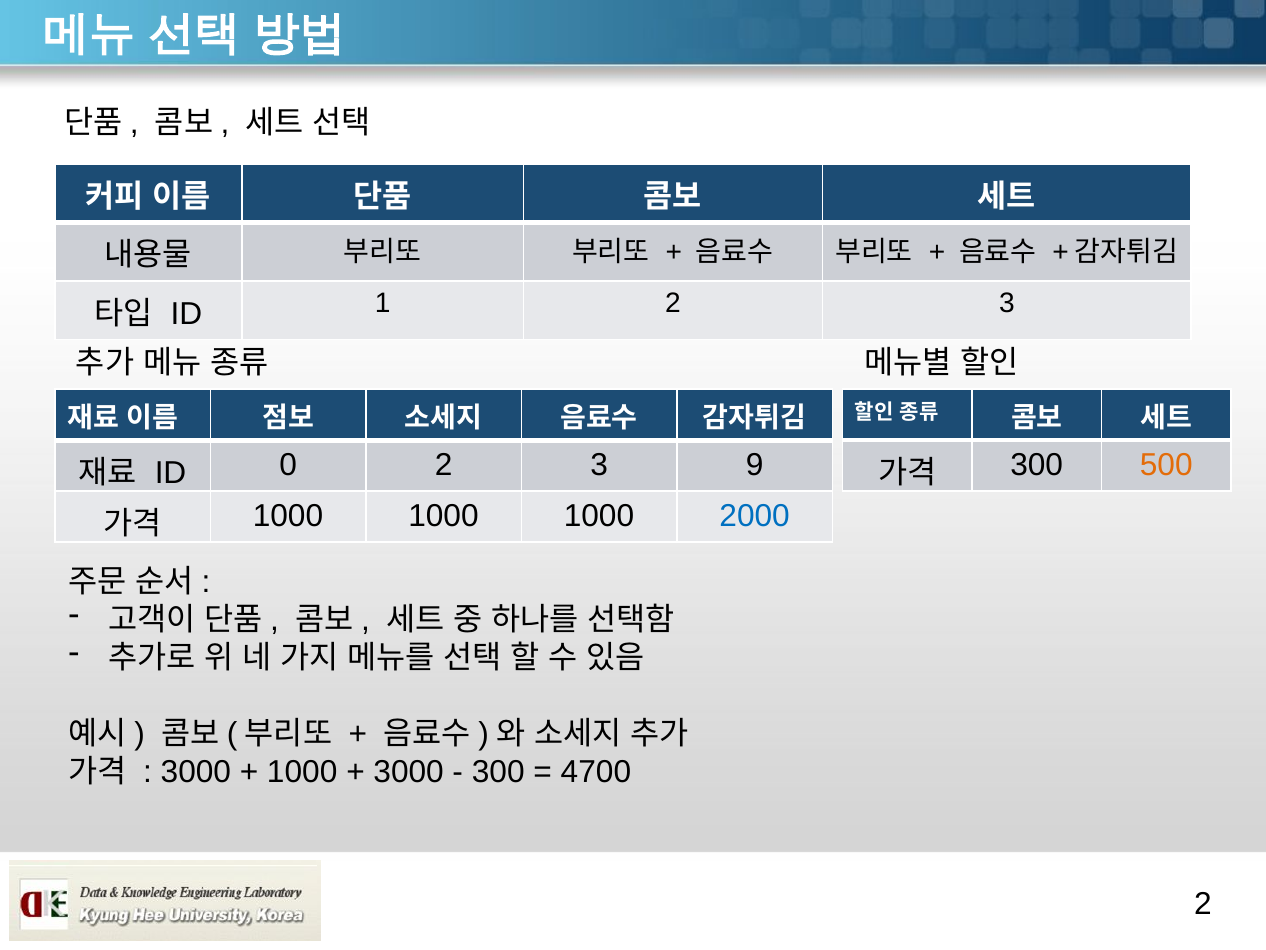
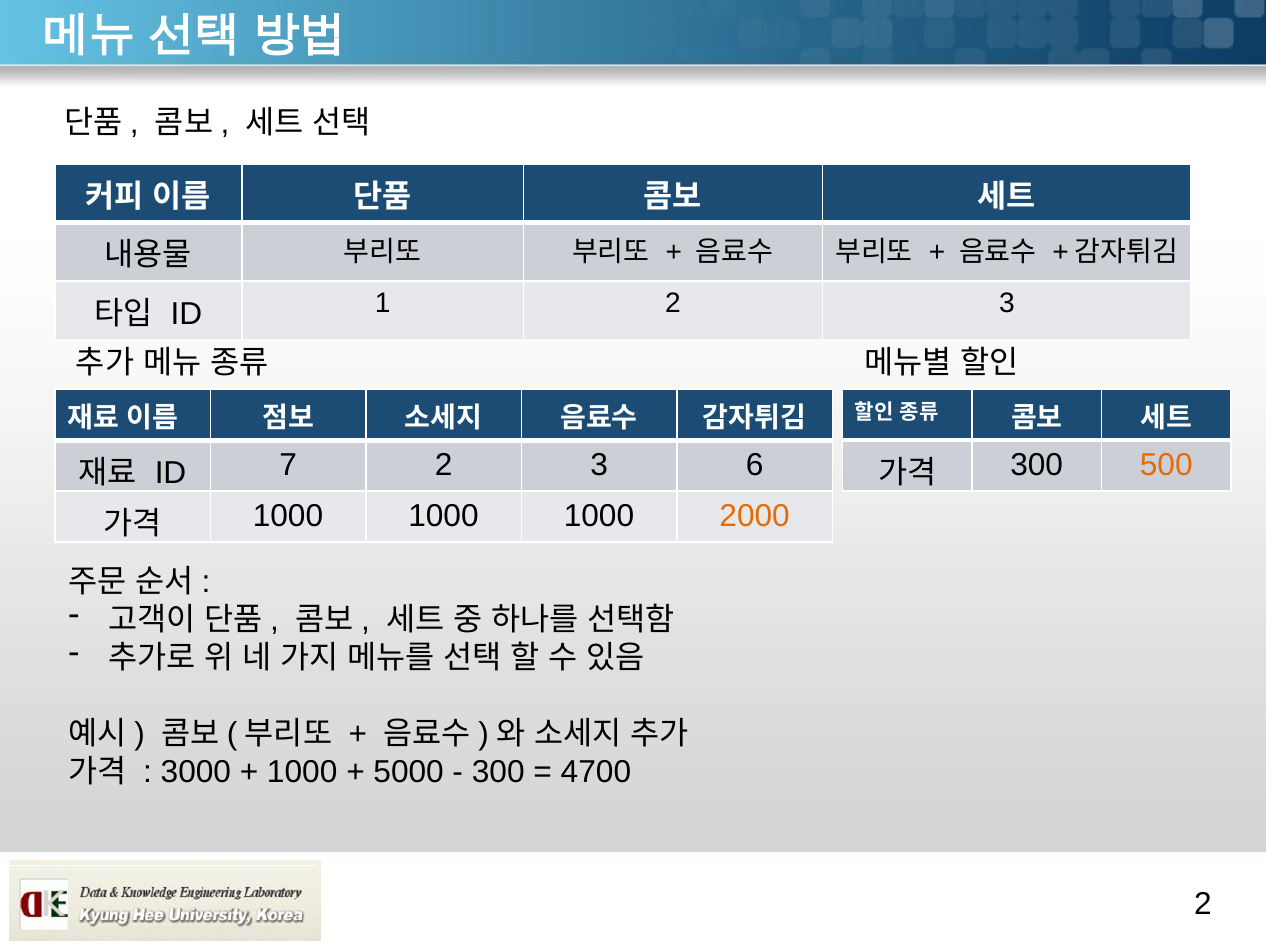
0: 0 -> 7
9: 9 -> 6
2000 colour: blue -> orange
3000 at (409, 772): 3000 -> 5000
